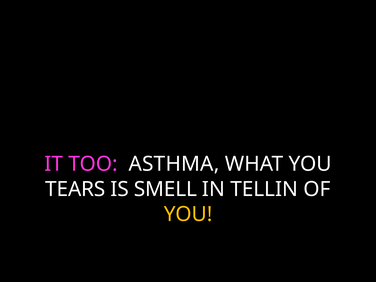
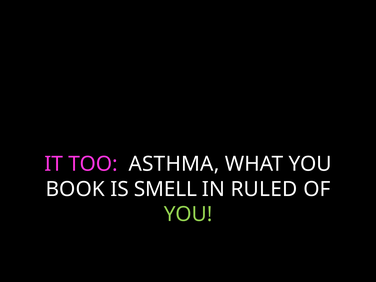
TEARS: TEARS -> BOOK
TELLIN: TELLIN -> RULED
YOU at (188, 214) colour: yellow -> light green
